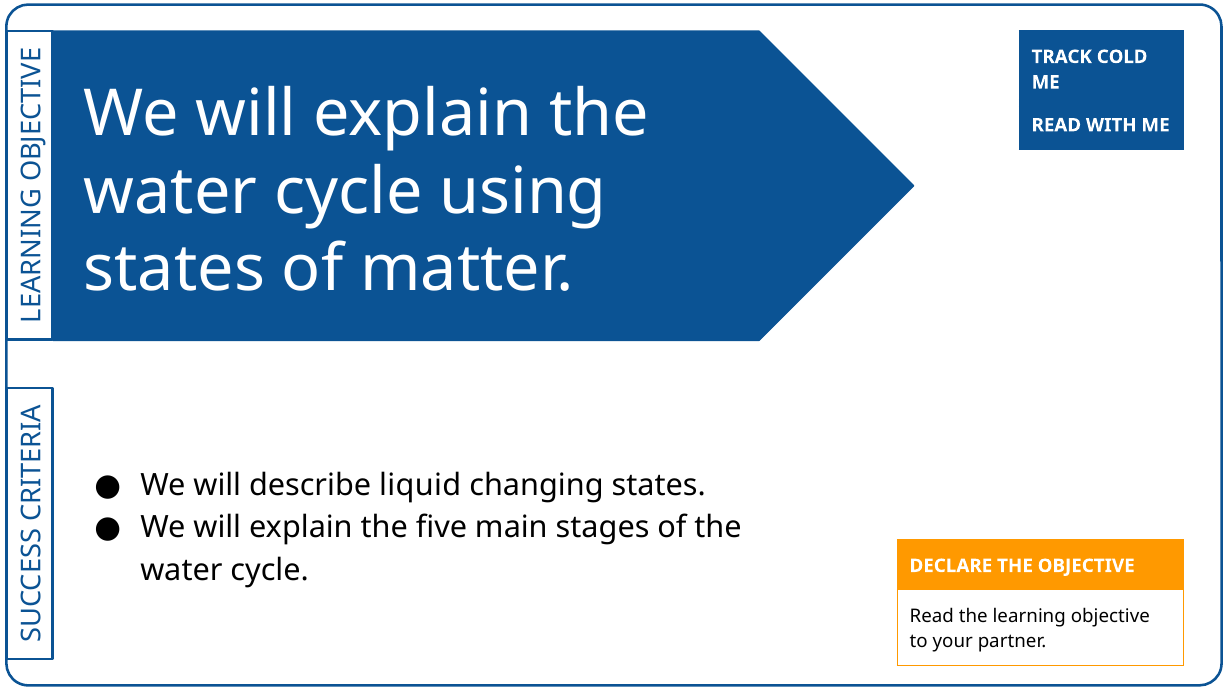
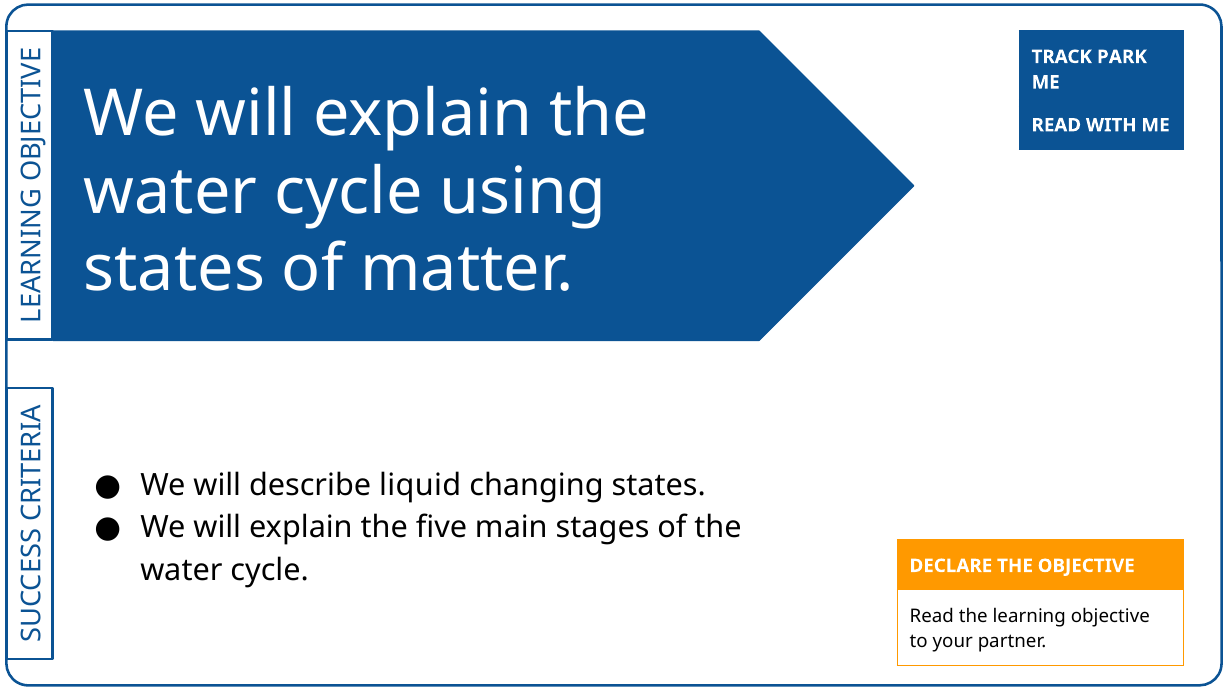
COLD: COLD -> PARK
